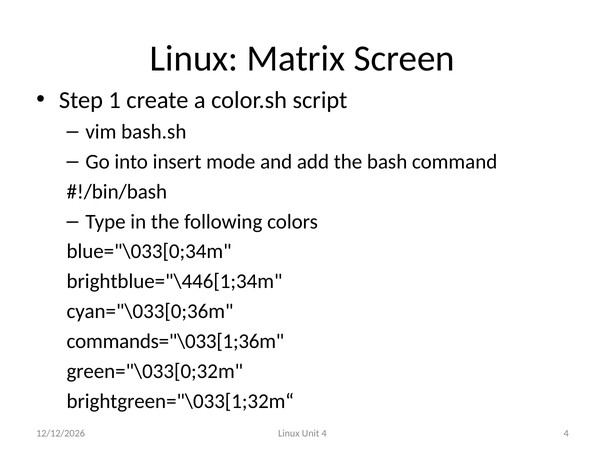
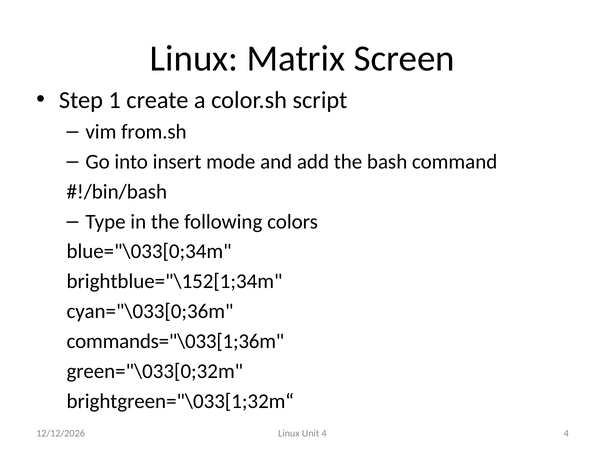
bash.sh: bash.sh -> from.sh
brightblue="\446[1;34m: brightblue="\446[1;34m -> brightblue="\152[1;34m
